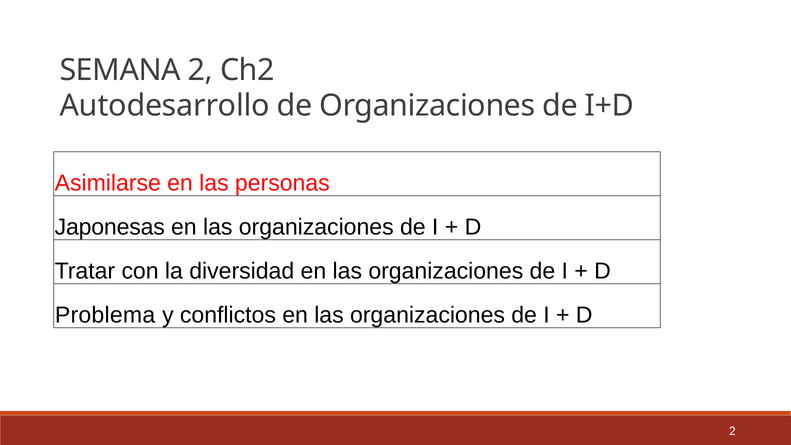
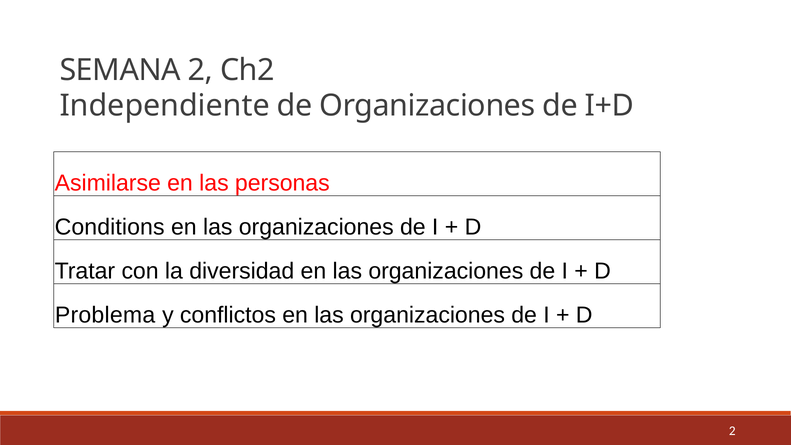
Autodesarrollo: Autodesarrollo -> Independiente
Japonesas: Japonesas -> Conditions
